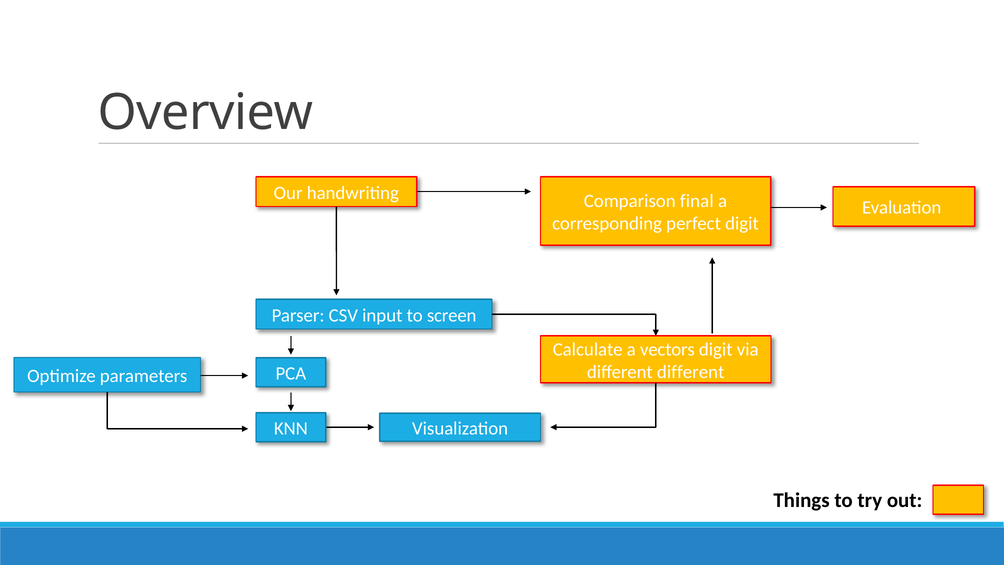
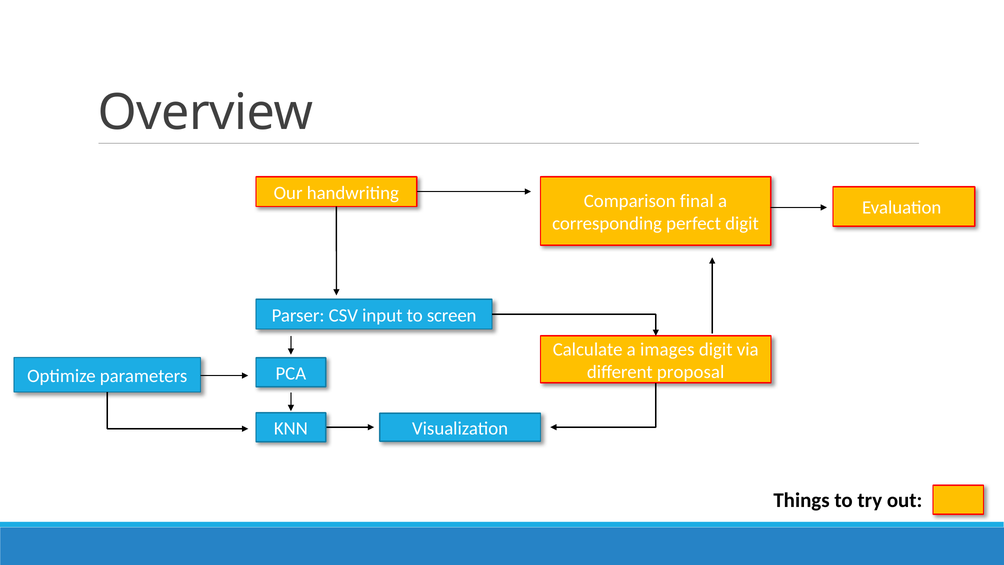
vectors: vectors -> images
different different: different -> proposal
